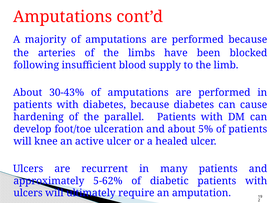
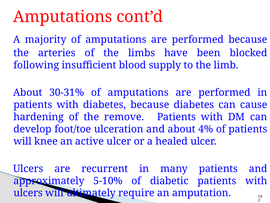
30-43%: 30-43% -> 30-31%
parallel: parallel -> remove
5%: 5% -> 4%
5-62%: 5-62% -> 5-10%
